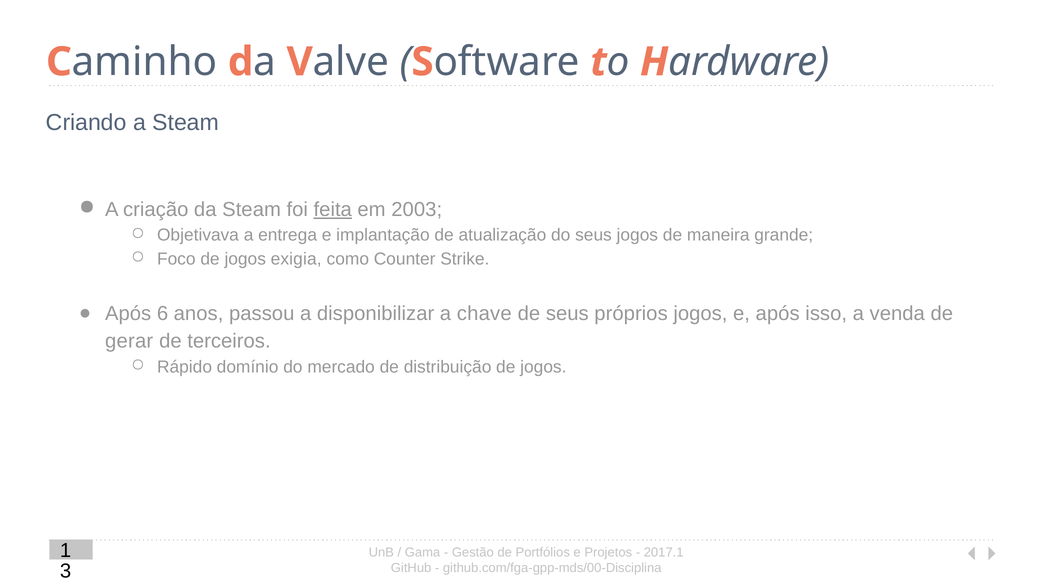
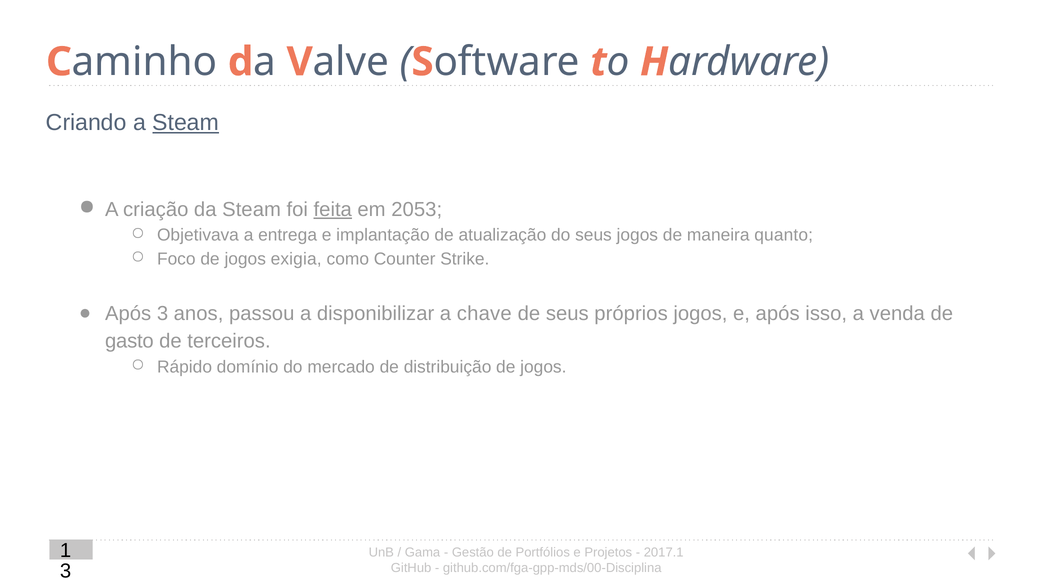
Steam at (186, 123) underline: none -> present
2003: 2003 -> 2053
grande: grande -> quanto
Após 6: 6 -> 3
gerar: gerar -> gasto
